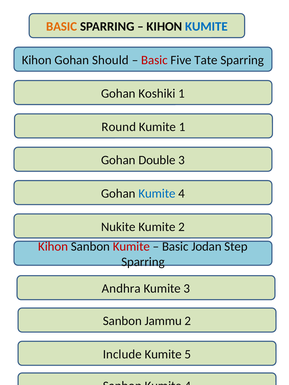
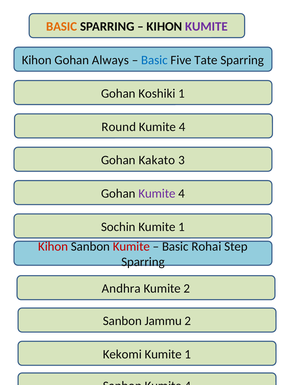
KUMITE at (206, 27) colour: blue -> purple
Should: Should -> Always
Basic at (154, 60) colour: red -> blue
1 at (182, 127): 1 -> 4
Double: Double -> Kakato
Kumite at (157, 194) colour: blue -> purple
Nukite: Nukite -> Sochin
2 at (182, 227): 2 -> 1
Jodan: Jodan -> Rohai
Kumite 3: 3 -> 2
Include: Include -> Kekomi
5 at (188, 354): 5 -> 1
